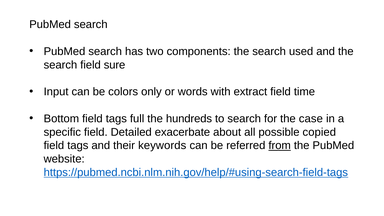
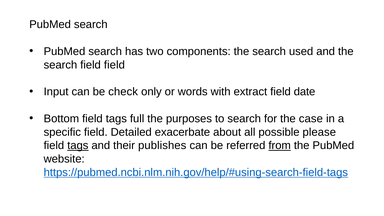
field sure: sure -> field
colors: colors -> check
time: time -> date
hundreds: hundreds -> purposes
copied: copied -> please
tags at (78, 146) underline: none -> present
keywords: keywords -> publishes
